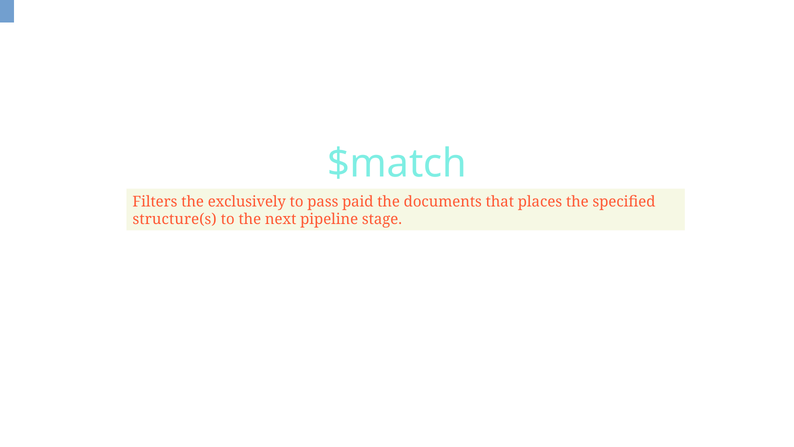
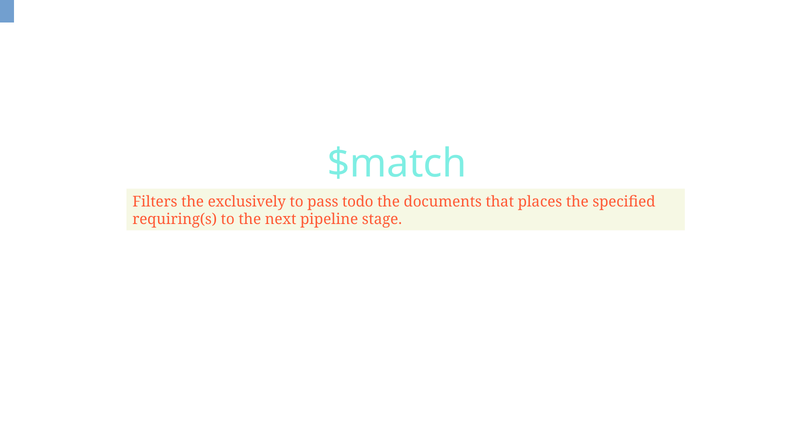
paid: paid -> todo
structure(s: structure(s -> requiring(s
